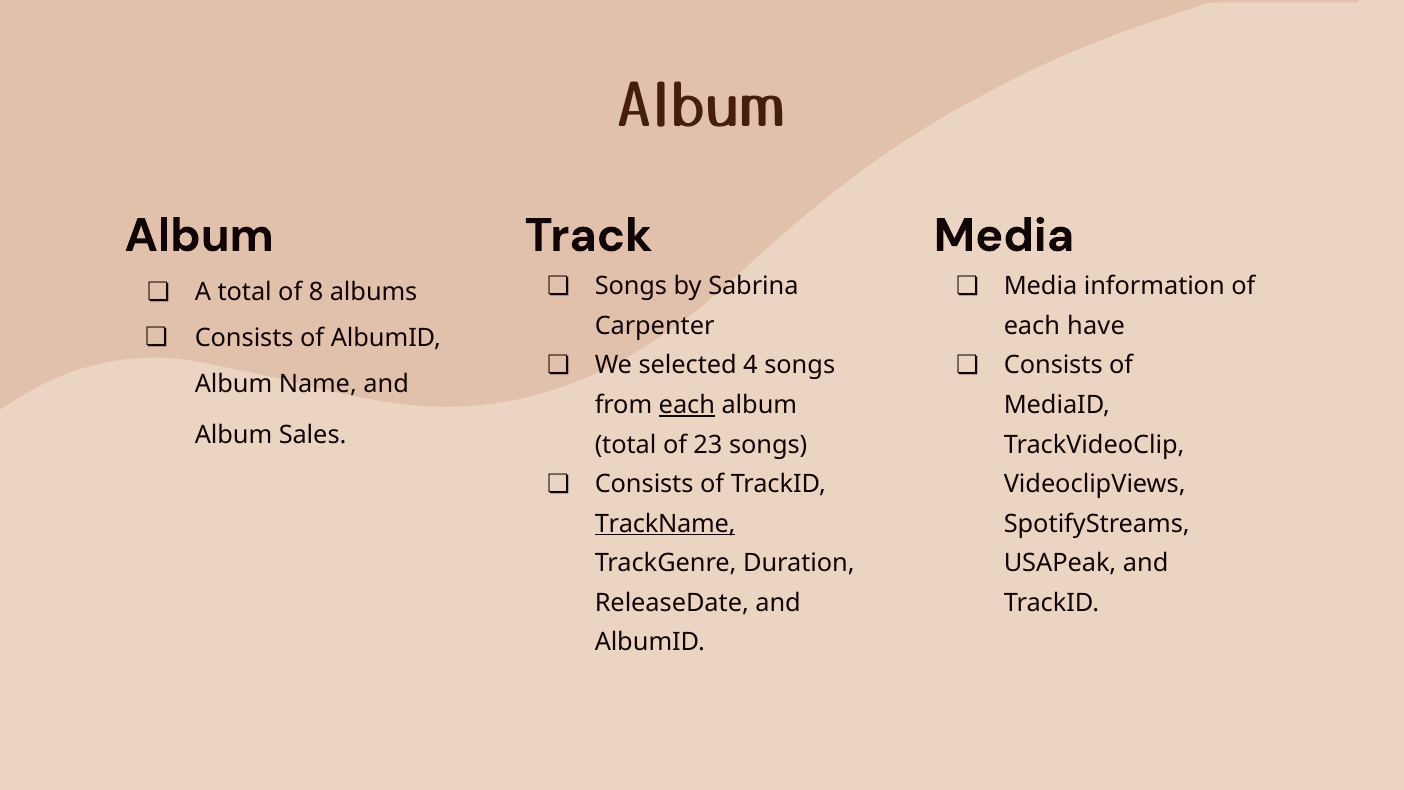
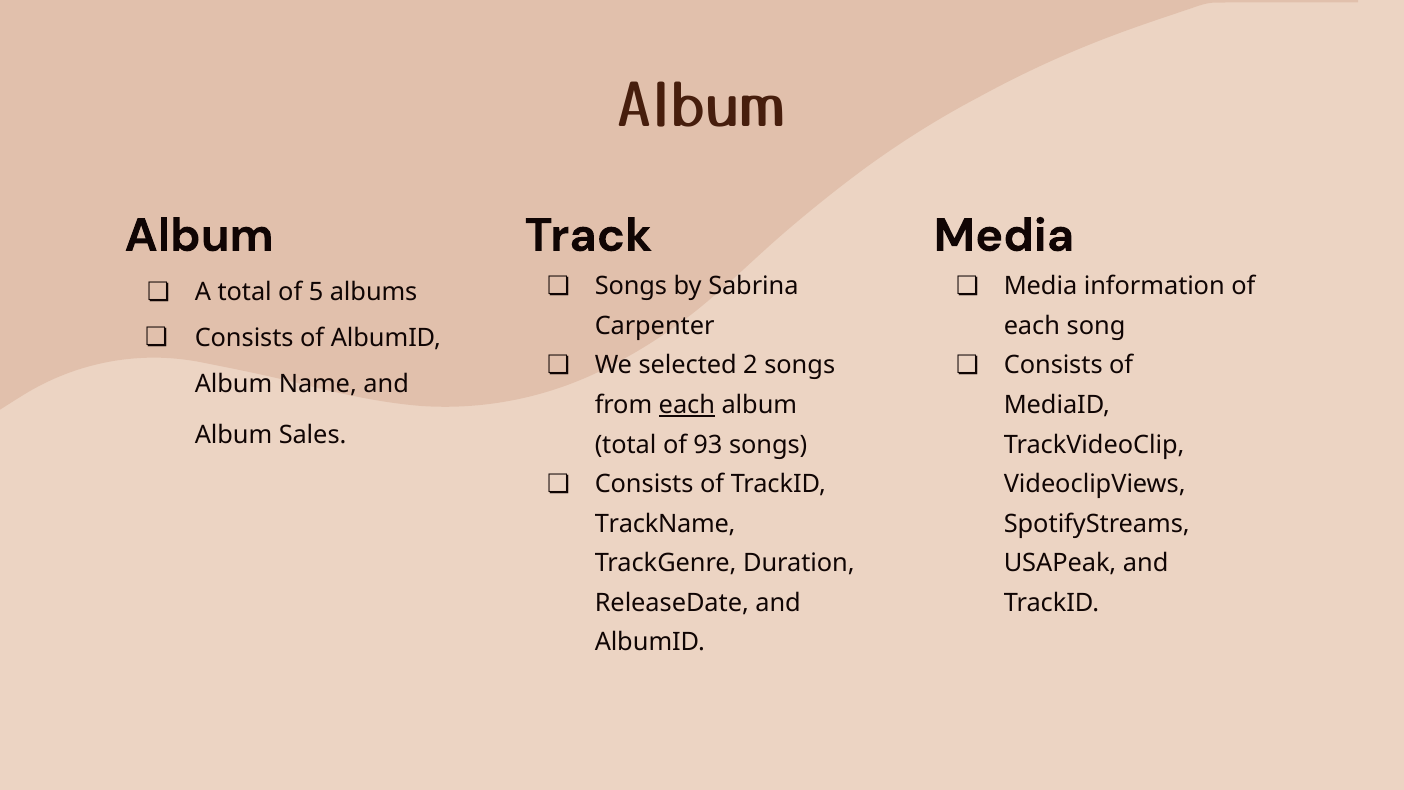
8: 8 -> 5
have: have -> song
4: 4 -> 2
23: 23 -> 93
TrackName underline: present -> none
